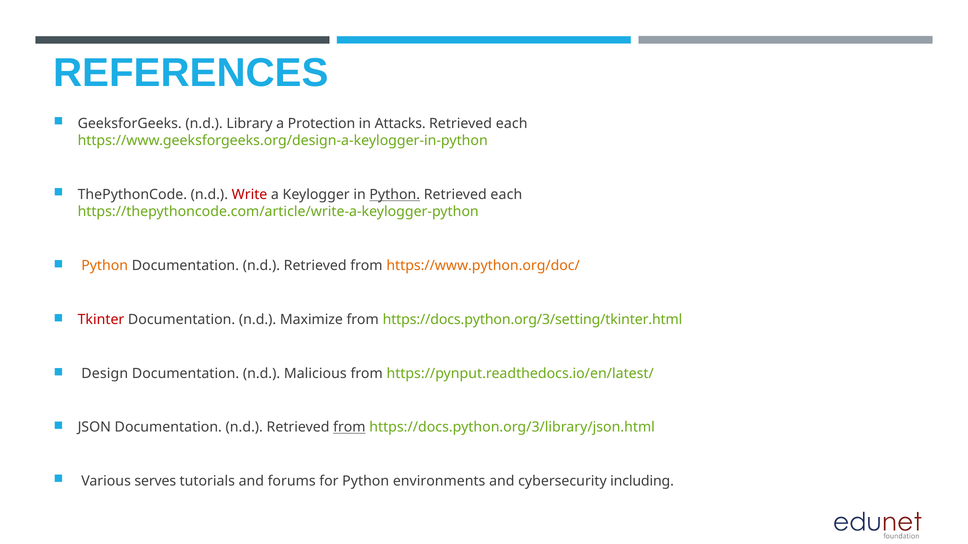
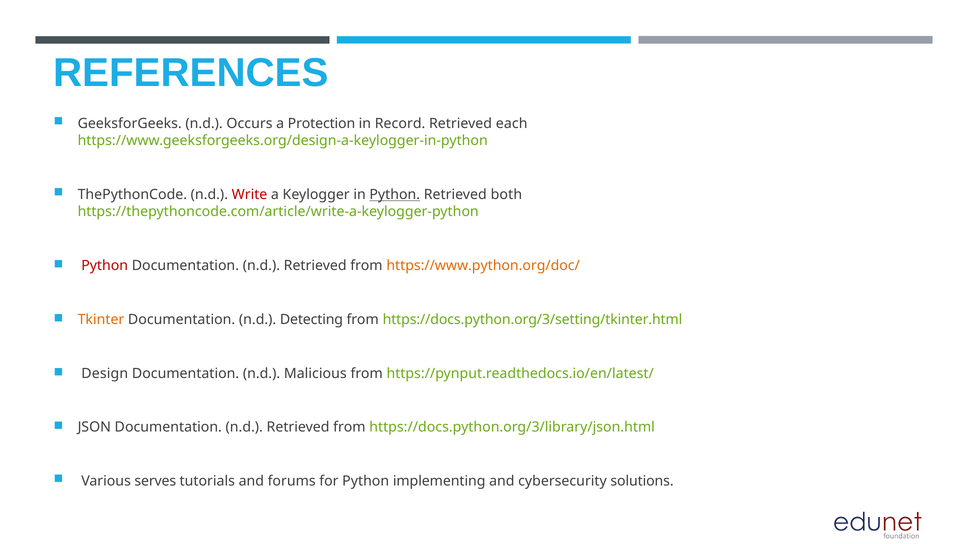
Library: Library -> Occurs
Attacks: Attacks -> Record
each at (506, 195): each -> both
Python at (105, 266) colour: orange -> red
Tkinter colour: red -> orange
Maximize: Maximize -> Detecting
from at (349, 428) underline: present -> none
environments: environments -> implementing
including: including -> solutions
